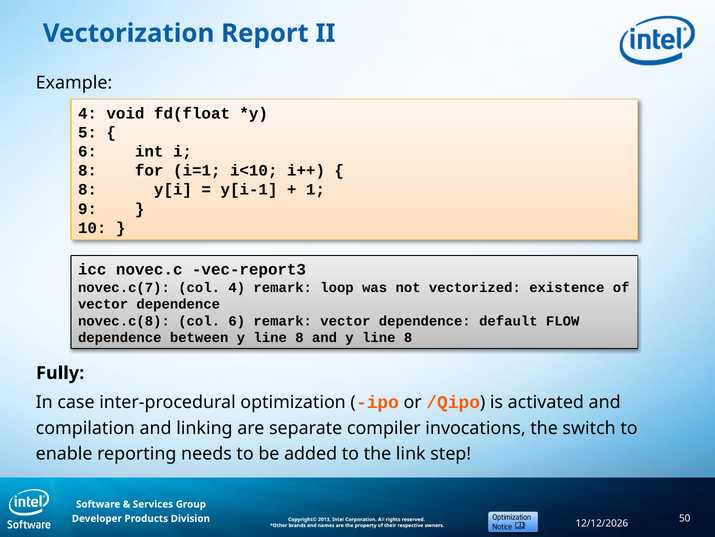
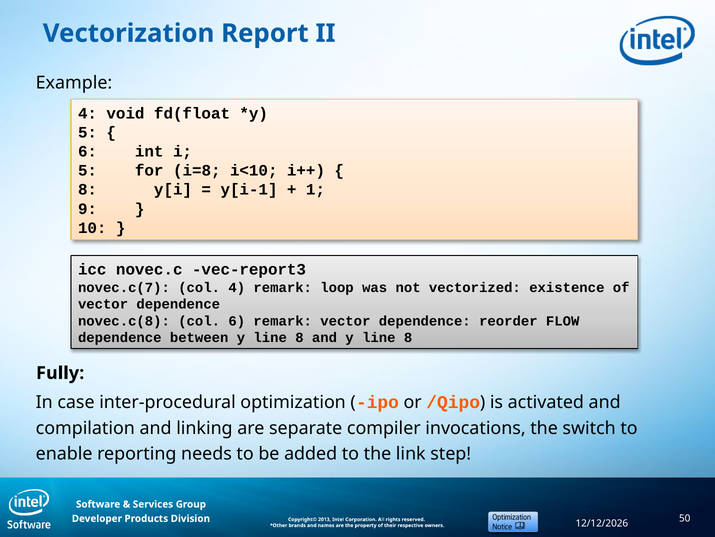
8 at (88, 170): 8 -> 5
i=1: i=1 -> i=8
default: default -> reorder
